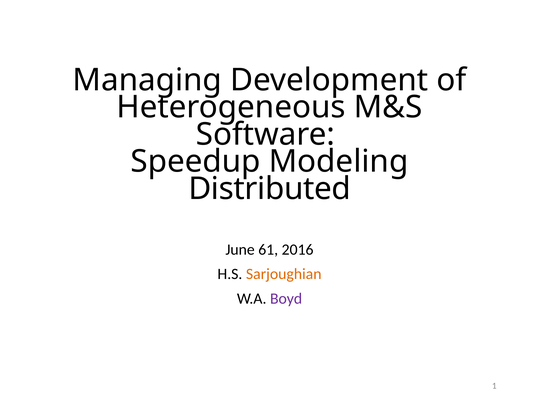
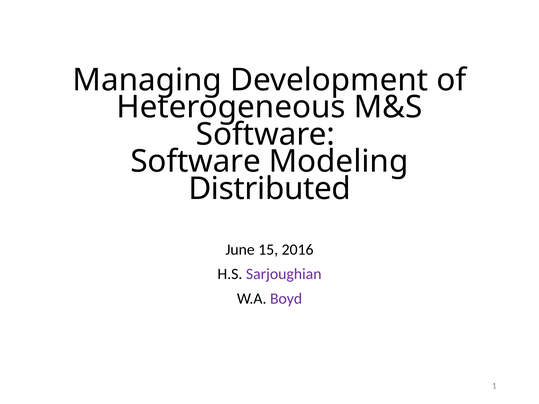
Speedup at (196, 162): Speedup -> Software
61: 61 -> 15
Sarjoughian colour: orange -> purple
